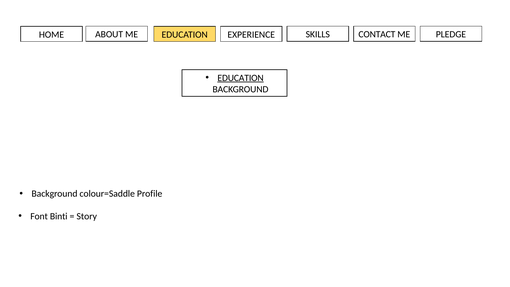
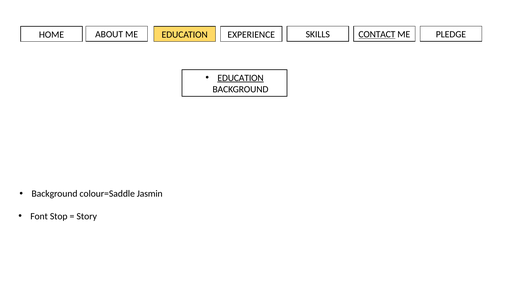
CONTACT underline: none -> present
Profile: Profile -> Jasmin
Binti: Binti -> Stop
